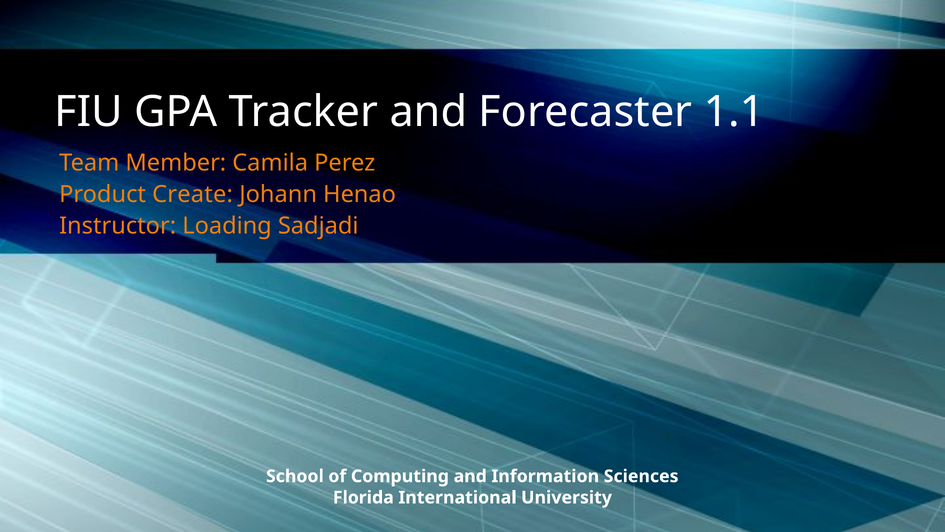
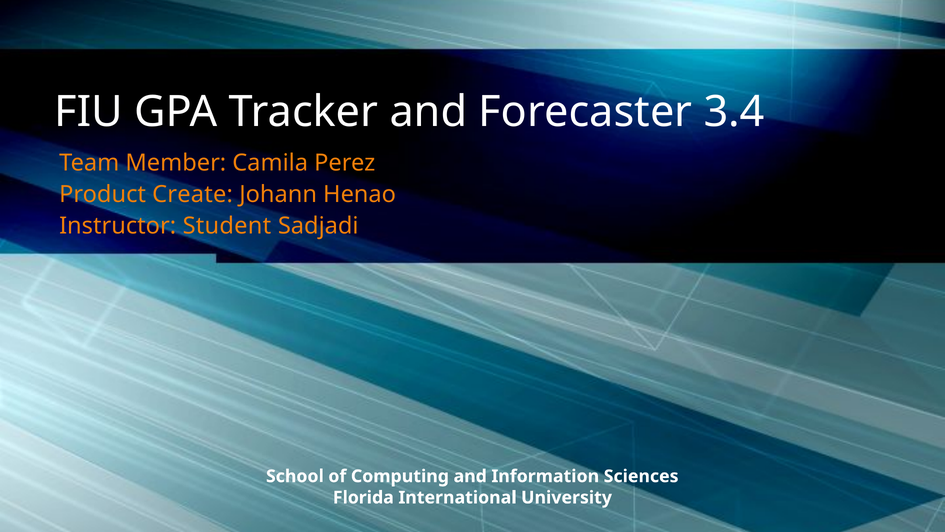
1.1: 1.1 -> 3.4
Loading: Loading -> Student
